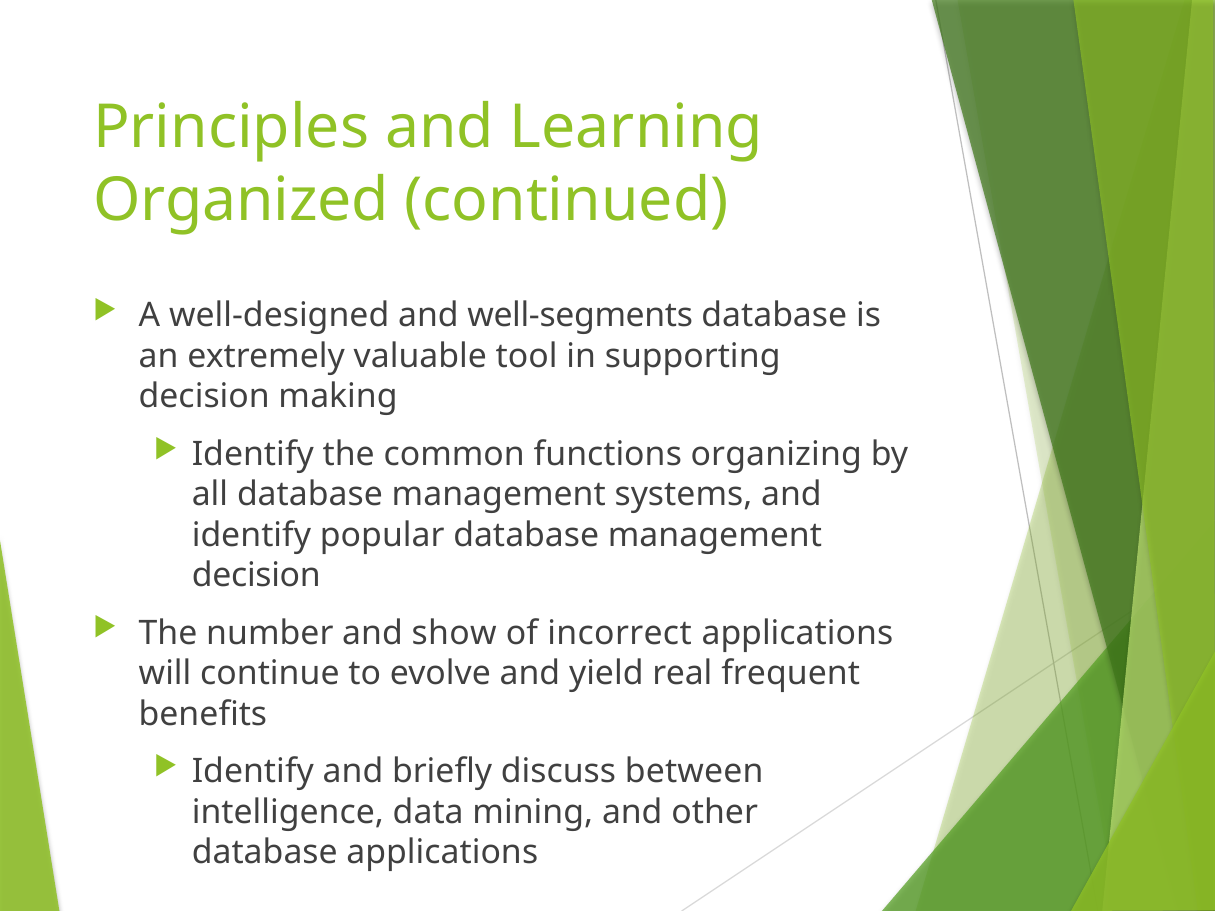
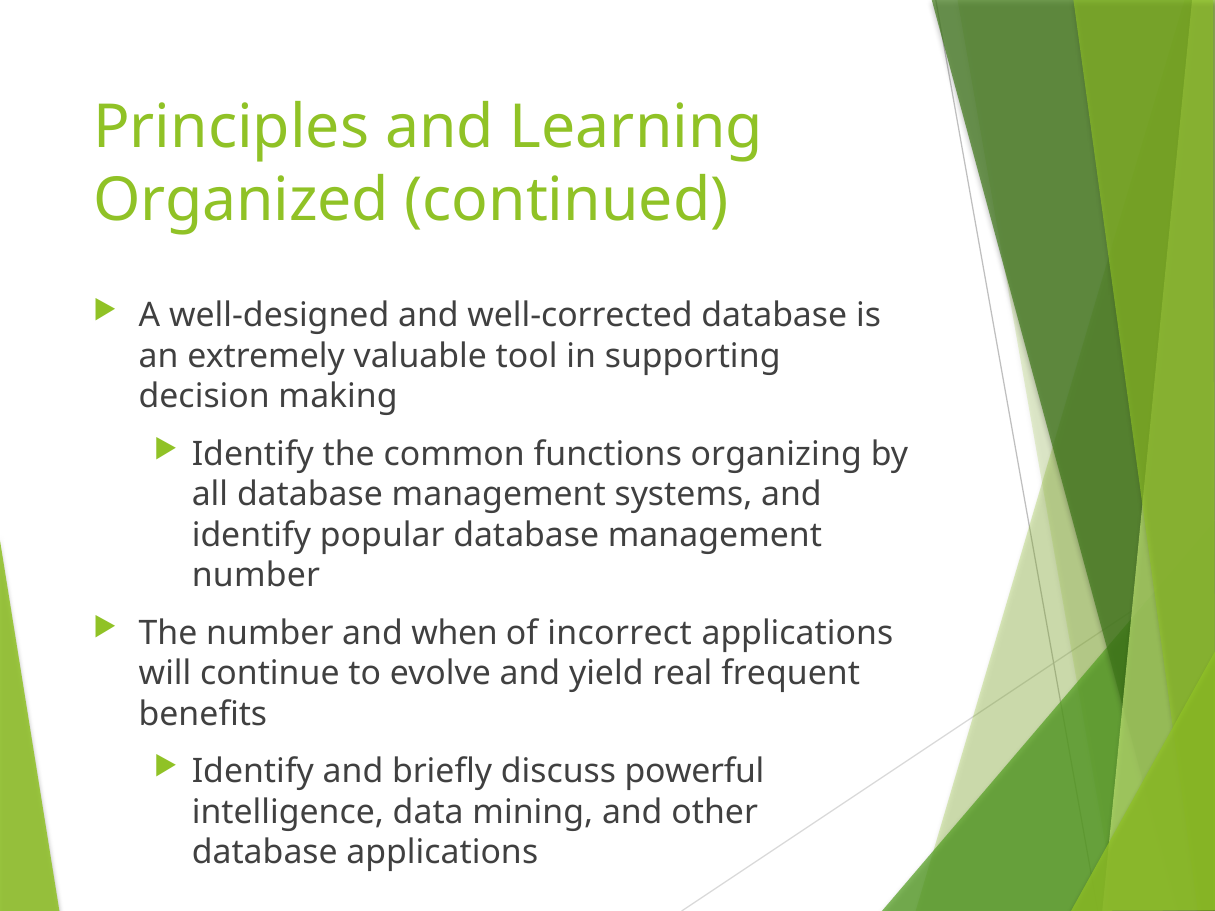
well-segments: well-segments -> well-corrected
decision at (256, 576): decision -> number
show: show -> when
between: between -> powerful
